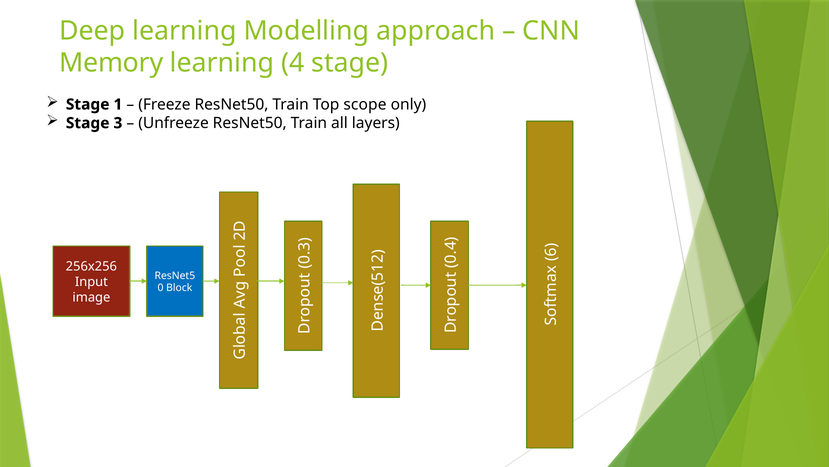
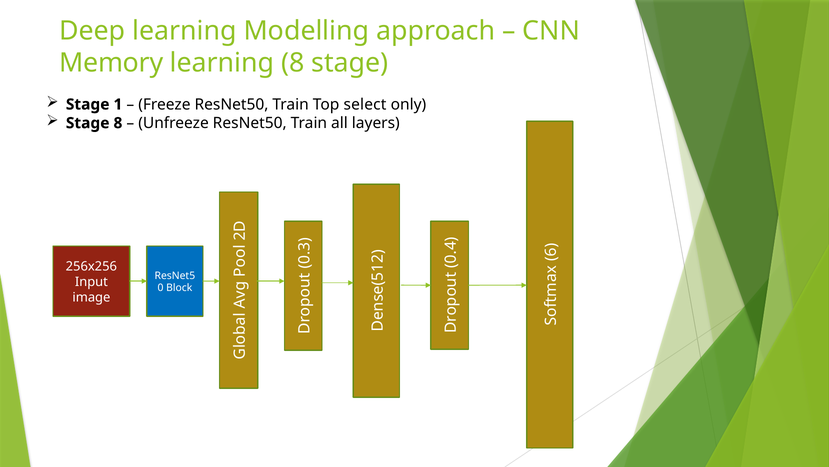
learning 4: 4 -> 8
scope: scope -> select
Stage 3: 3 -> 8
